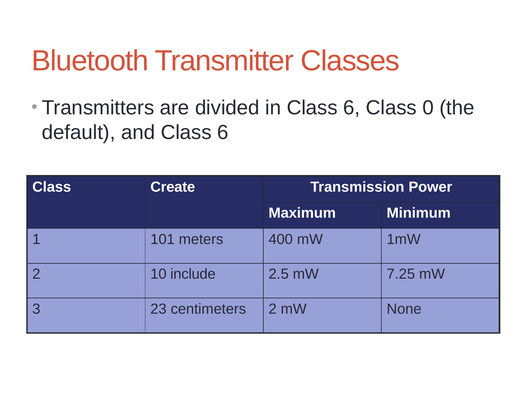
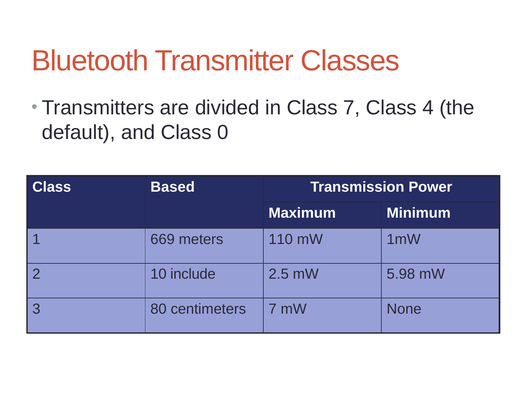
in Class 6: 6 -> 7
0: 0 -> 4
and Class 6: 6 -> 0
Create: Create -> Based
101: 101 -> 669
400: 400 -> 110
7.25: 7.25 -> 5.98
23: 23 -> 80
centimeters 2: 2 -> 7
